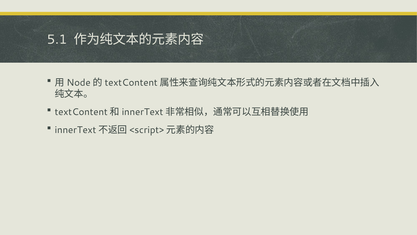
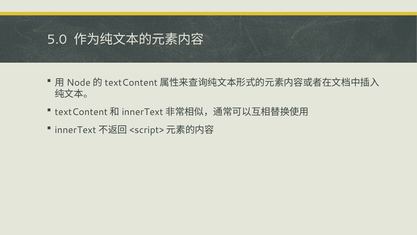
5.1: 5.1 -> 5.0
